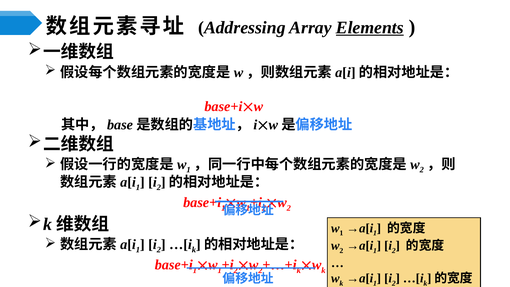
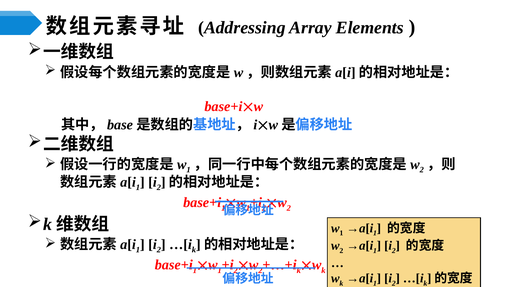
Elements underline: present -> none
